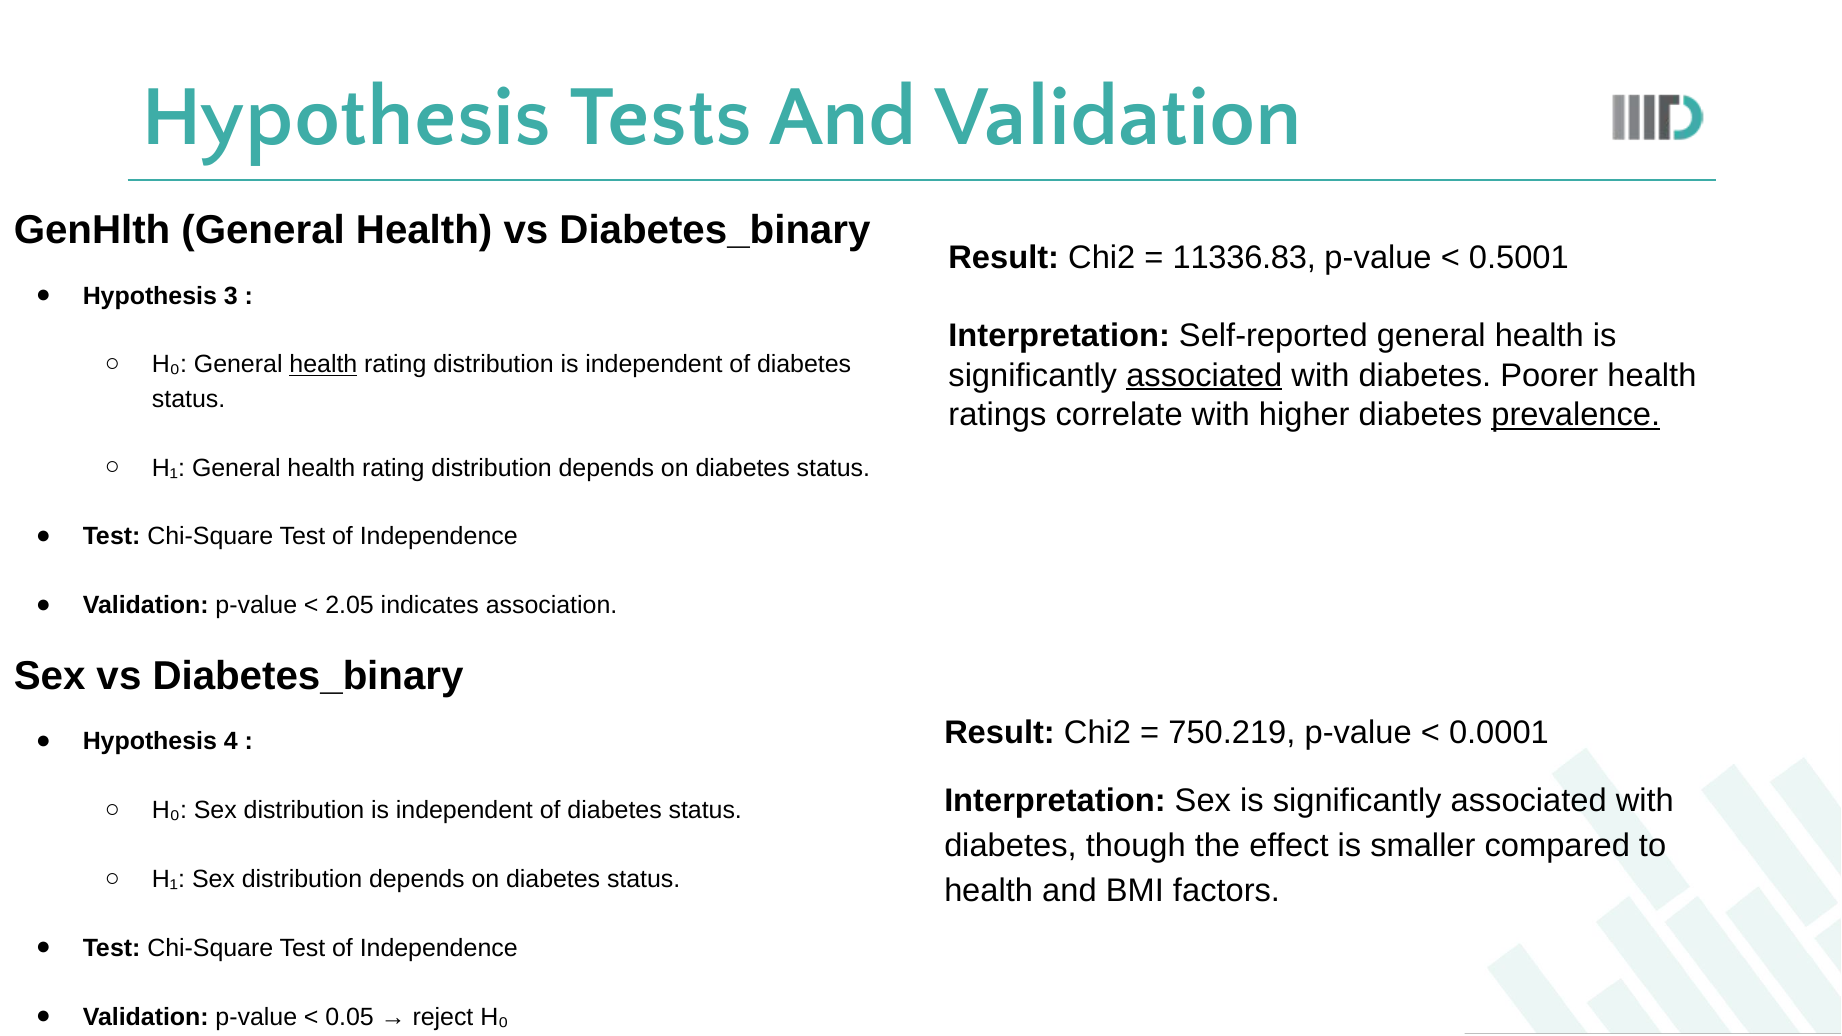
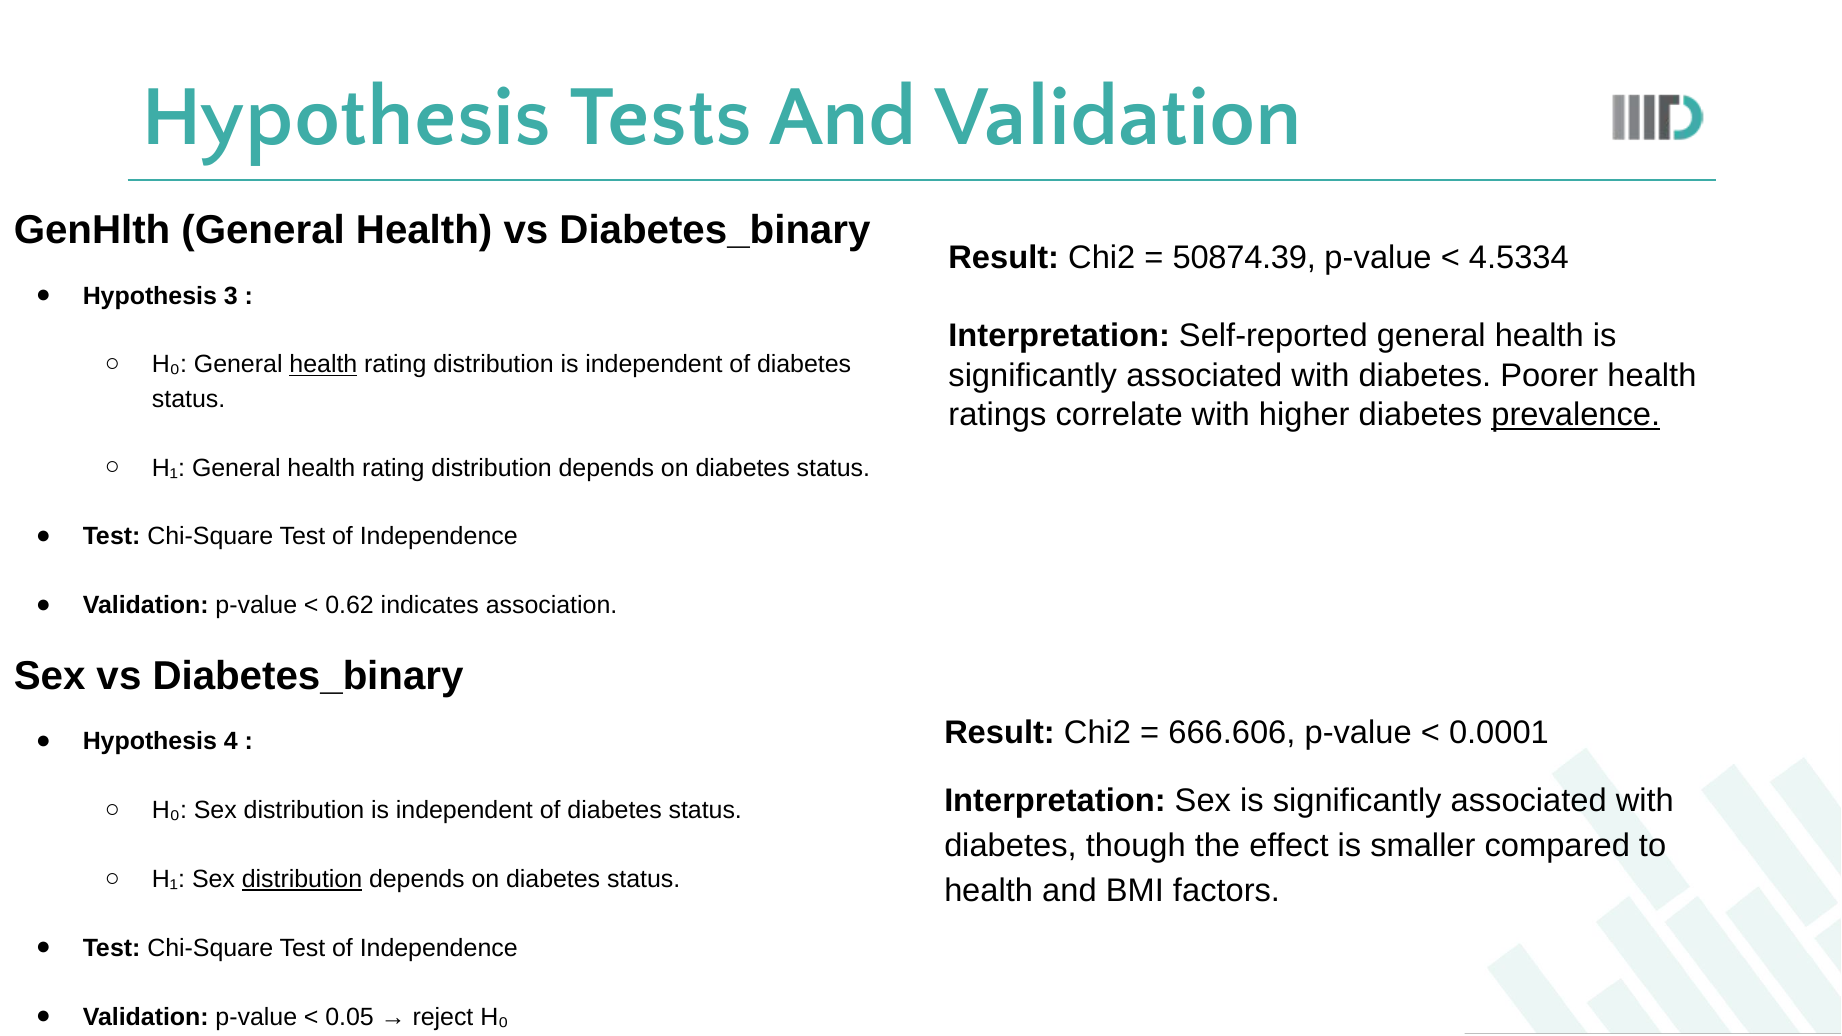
11336.83: 11336.83 -> 50874.39
0.5001: 0.5001 -> 4.5334
associated at (1204, 375) underline: present -> none
2.05: 2.05 -> 0.62
750.219: 750.219 -> 666.606
distribution at (302, 879) underline: none -> present
